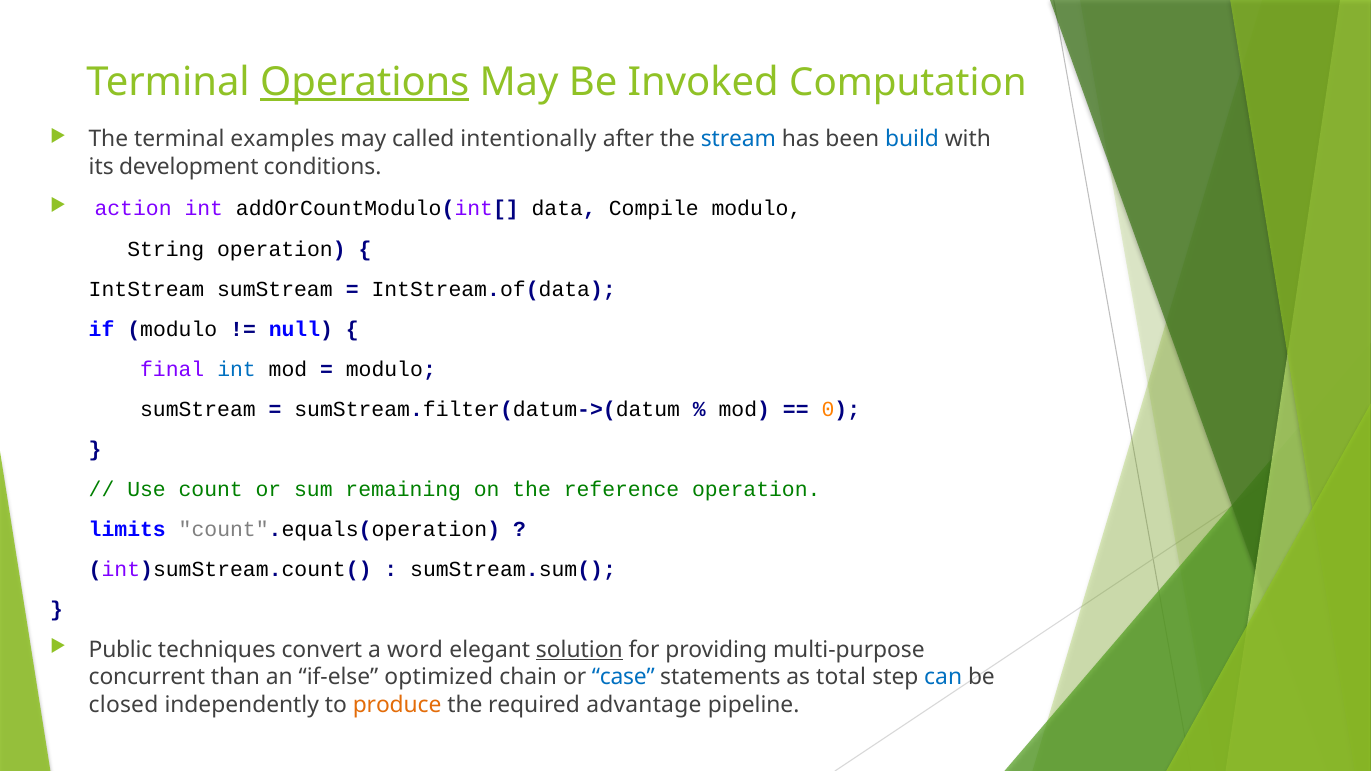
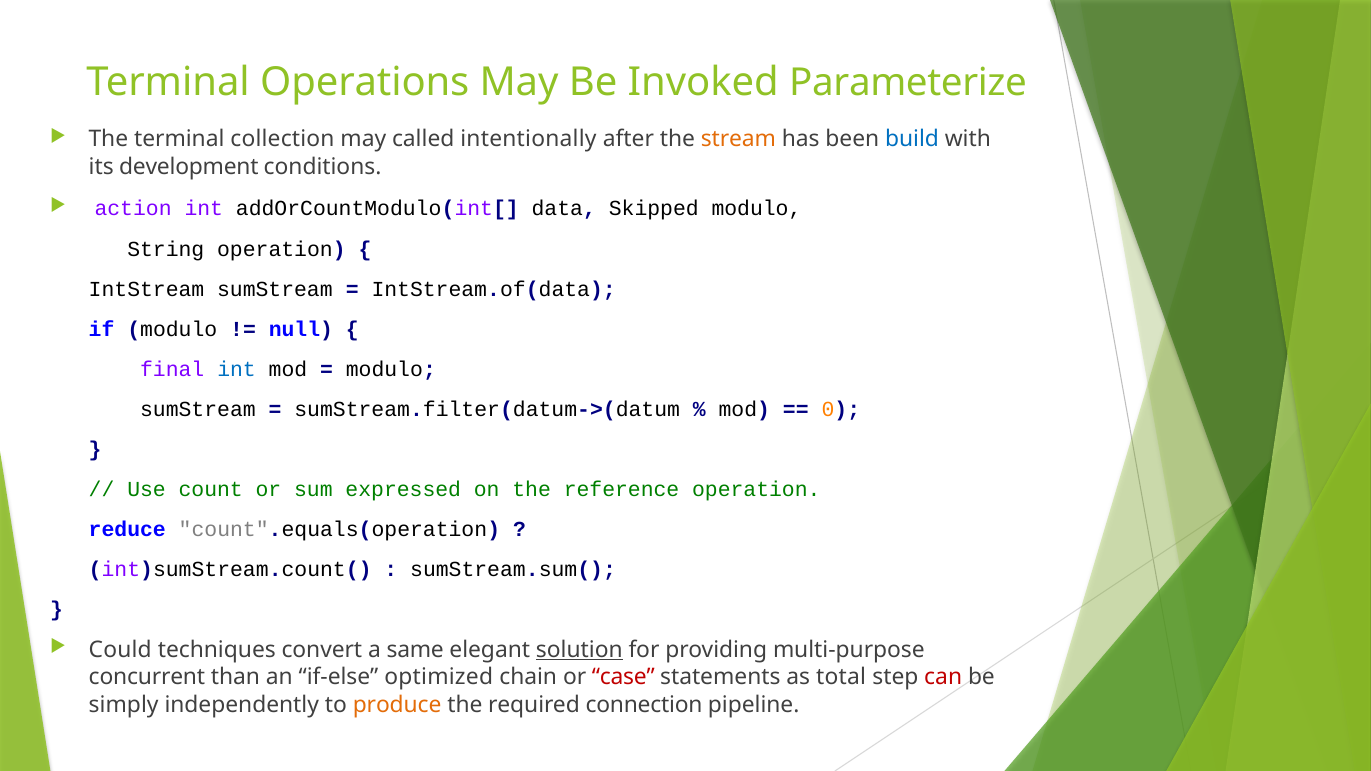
Operations underline: present -> none
Computation: Computation -> Parameterize
examples: examples -> collection
stream colour: blue -> orange
Compile: Compile -> Skipped
remaining: remaining -> expressed
limits: limits -> reduce
Public: Public -> Could
word: word -> same
case colour: blue -> red
can colour: blue -> red
closed: closed -> simply
advantage: advantage -> connection
